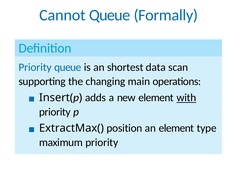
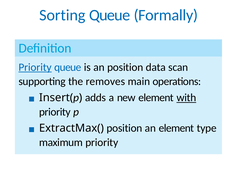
Cannot: Cannot -> Sorting
Priority at (35, 67) underline: none -> present
an shortest: shortest -> position
changing: changing -> removes
